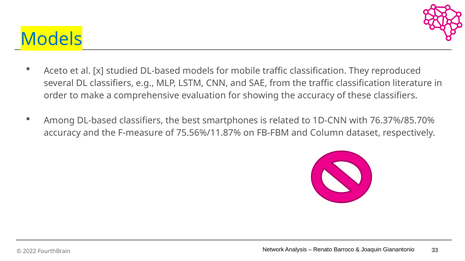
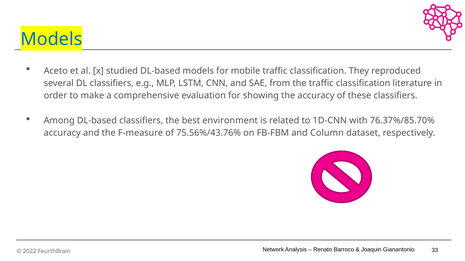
smartphones: smartphones -> environment
75.56%/11.87%: 75.56%/11.87% -> 75.56%/43.76%
